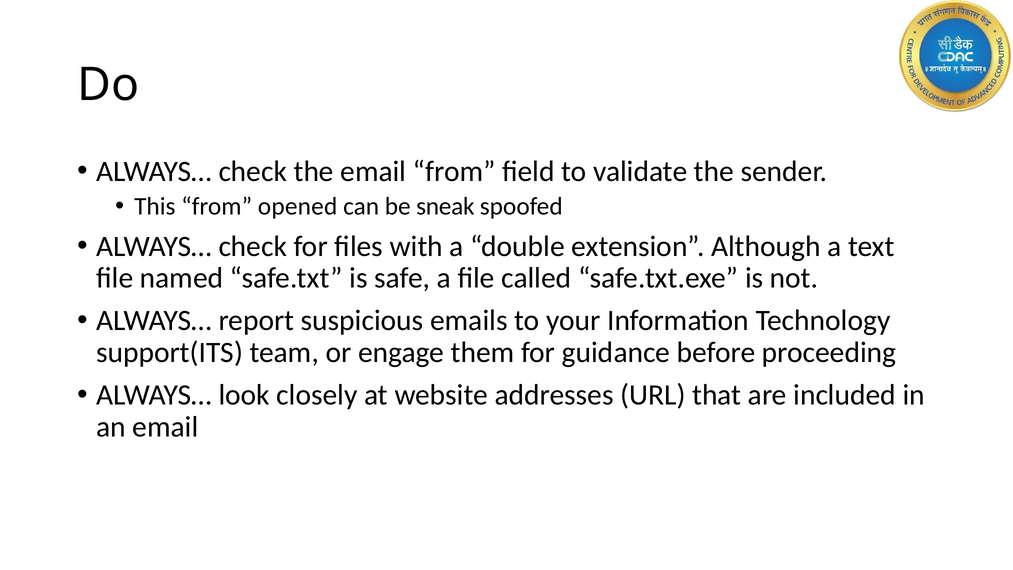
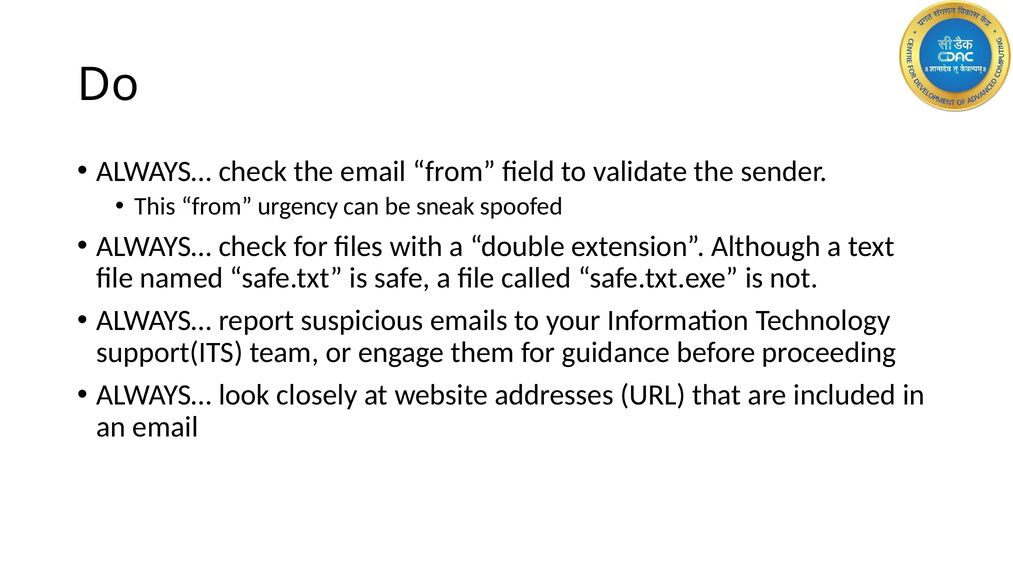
opened: opened -> urgency
